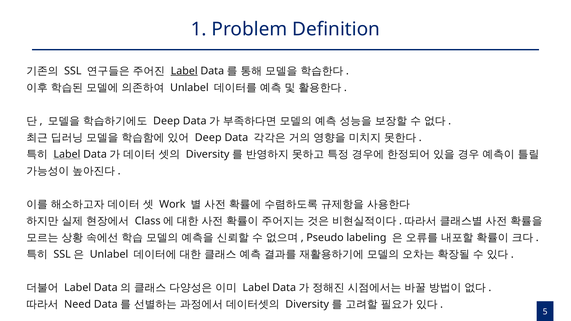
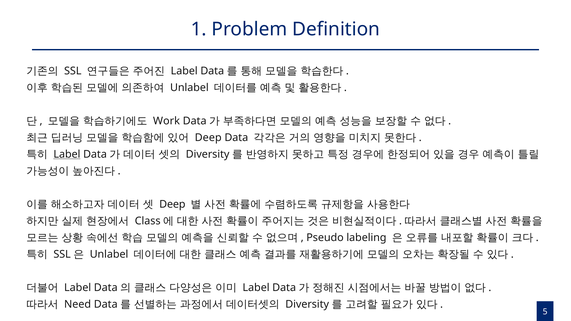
Label at (184, 71) underline: present -> none
Deep at (166, 121): Deep -> Work
Work at (172, 204): Work -> Deep
